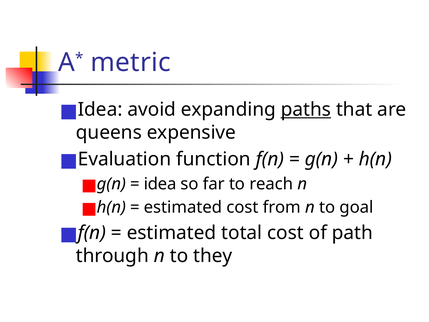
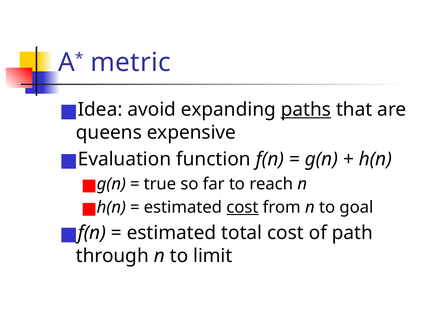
idea at (160, 184): idea -> true
cost at (243, 207) underline: none -> present
they: they -> limit
